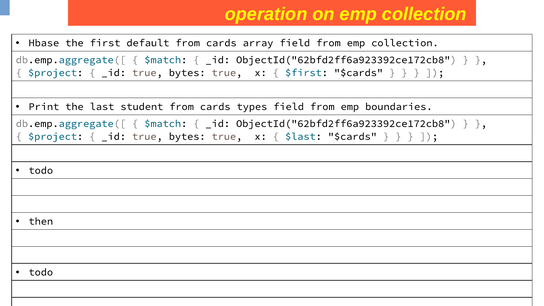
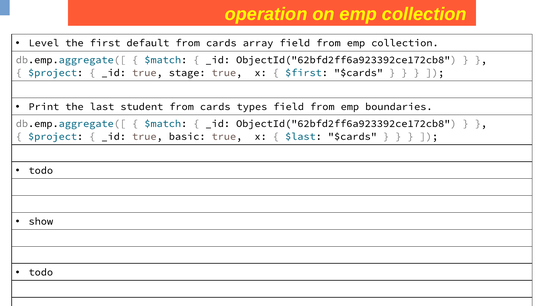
Hbase: Hbase -> Level
bytes at (187, 73): bytes -> stage
bytes at (187, 136): bytes -> basic
then: then -> show
